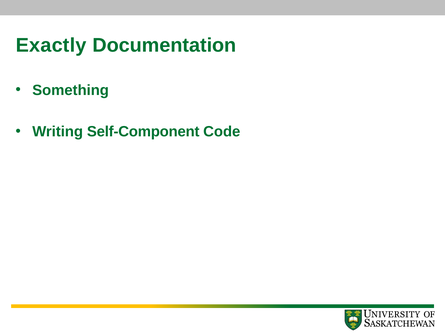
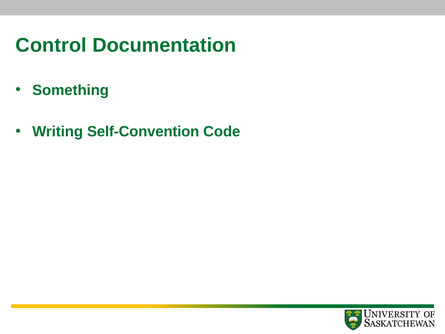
Exactly: Exactly -> Control
Self-Component: Self-Component -> Self-Convention
